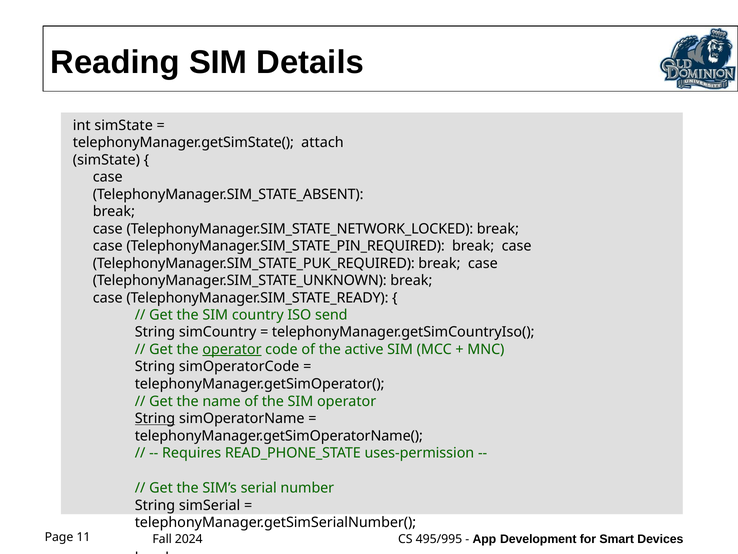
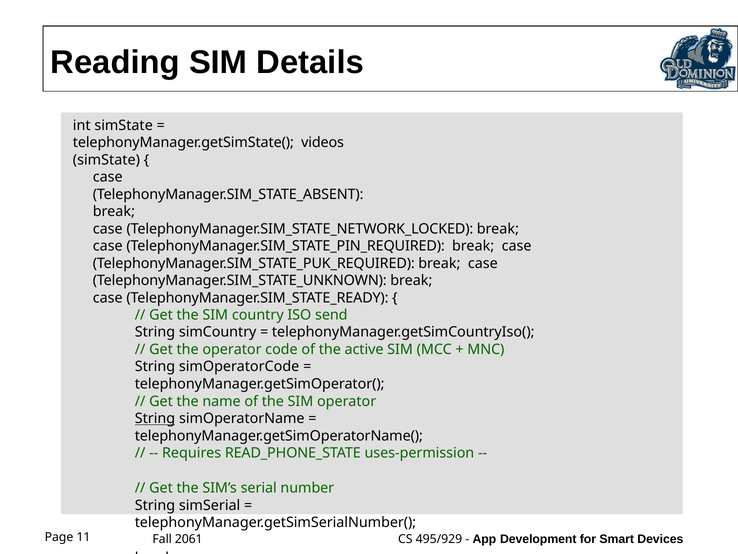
attach: attach -> videos
operator at (232, 349) underline: present -> none
2024: 2024 -> 2061
495/995: 495/995 -> 495/929
